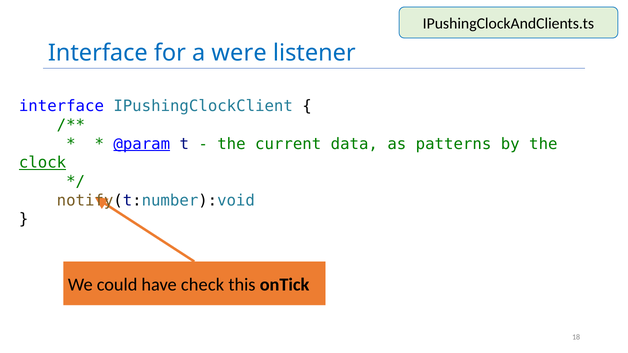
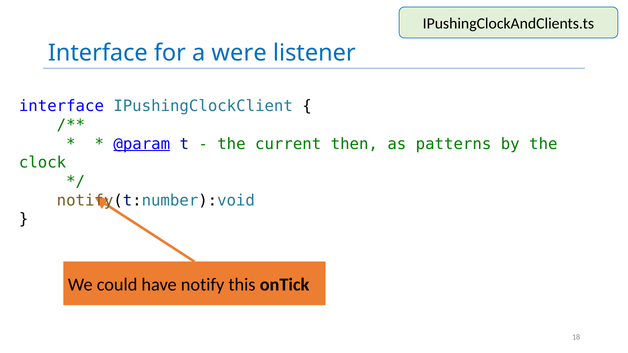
data: data -> then
clock underline: present -> none
check: check -> notify
